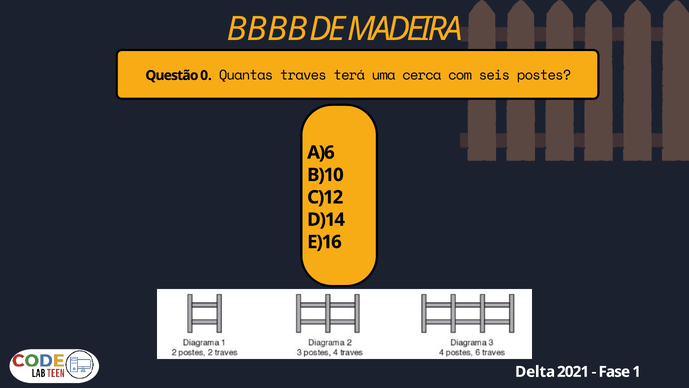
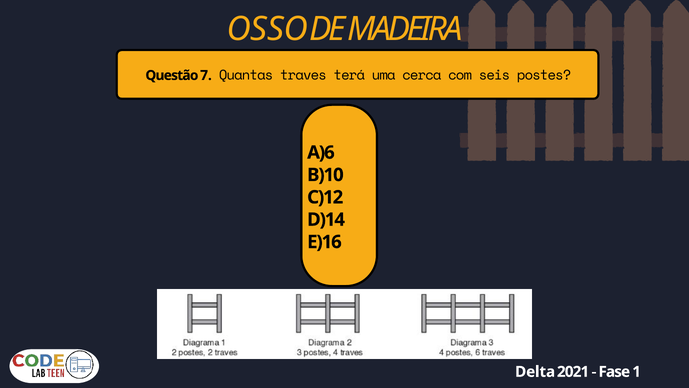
BBBB: BBBB -> OSSO
0: 0 -> 7
